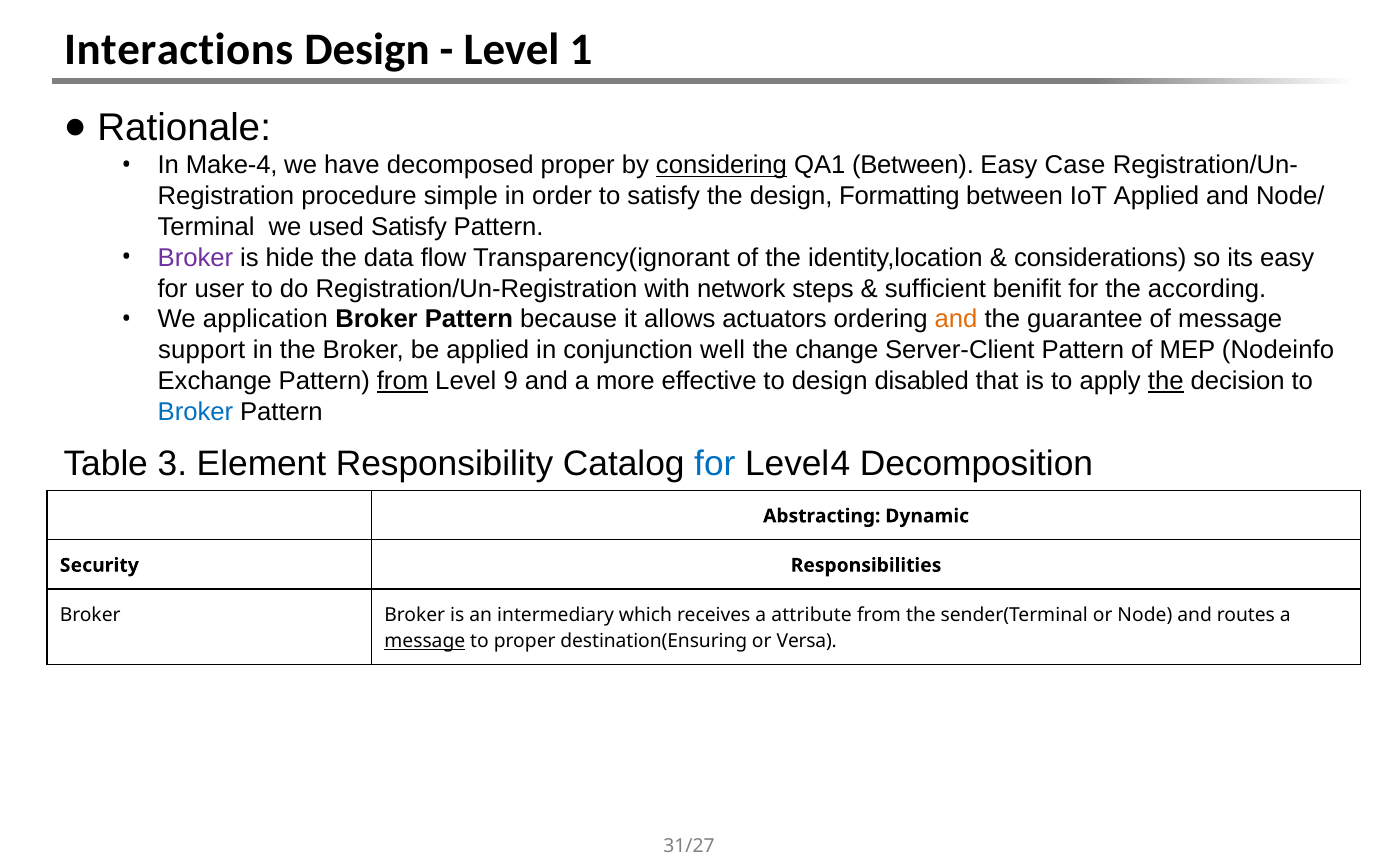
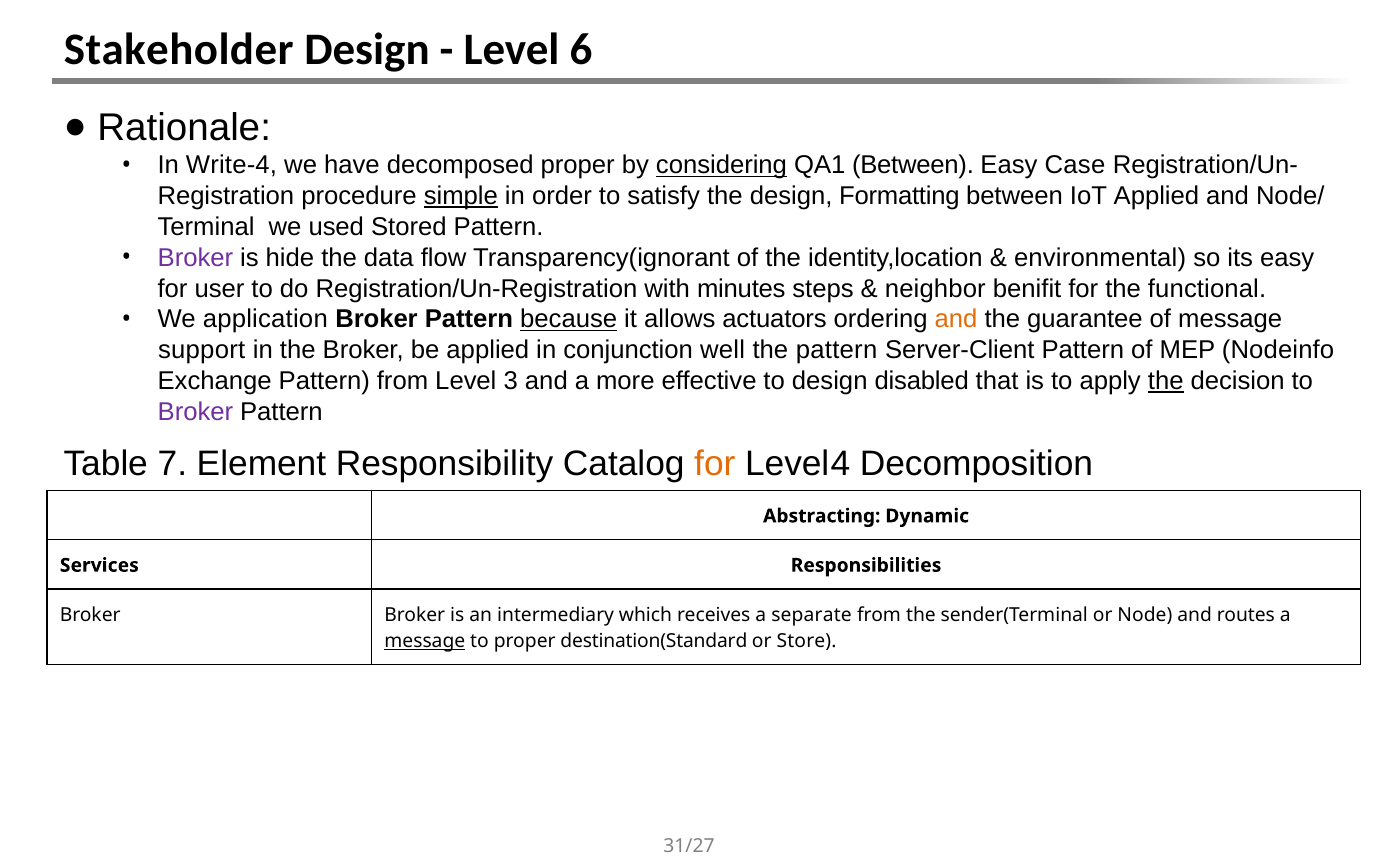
Interactions: Interactions -> Stakeholder
1: 1 -> 6
Make-4: Make-4 -> Write-4
simple underline: none -> present
used Satisfy: Satisfy -> Stored
considerations: considerations -> environmental
network: network -> minutes
sufficient: sufficient -> neighbor
according: according -> functional
because underline: none -> present
the change: change -> pattern
from at (403, 381) underline: present -> none
9: 9 -> 3
Broker at (195, 412) colour: blue -> purple
3: 3 -> 7
for at (715, 464) colour: blue -> orange
Security: Security -> Services
attribute: attribute -> separate
destination(Ensuring: destination(Ensuring -> destination(Standard
Versa: Versa -> Store
